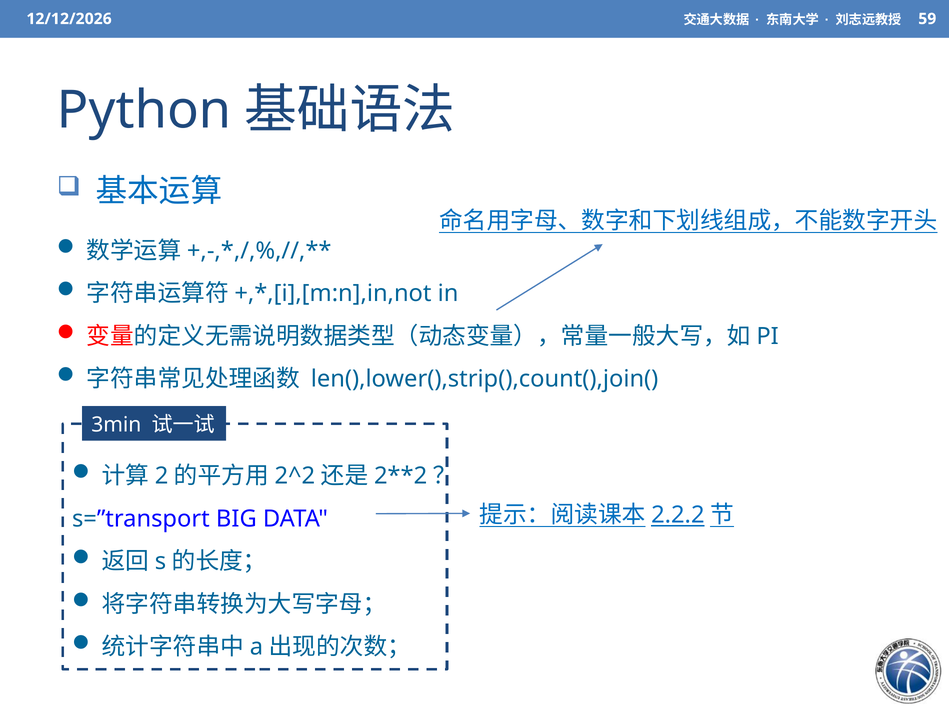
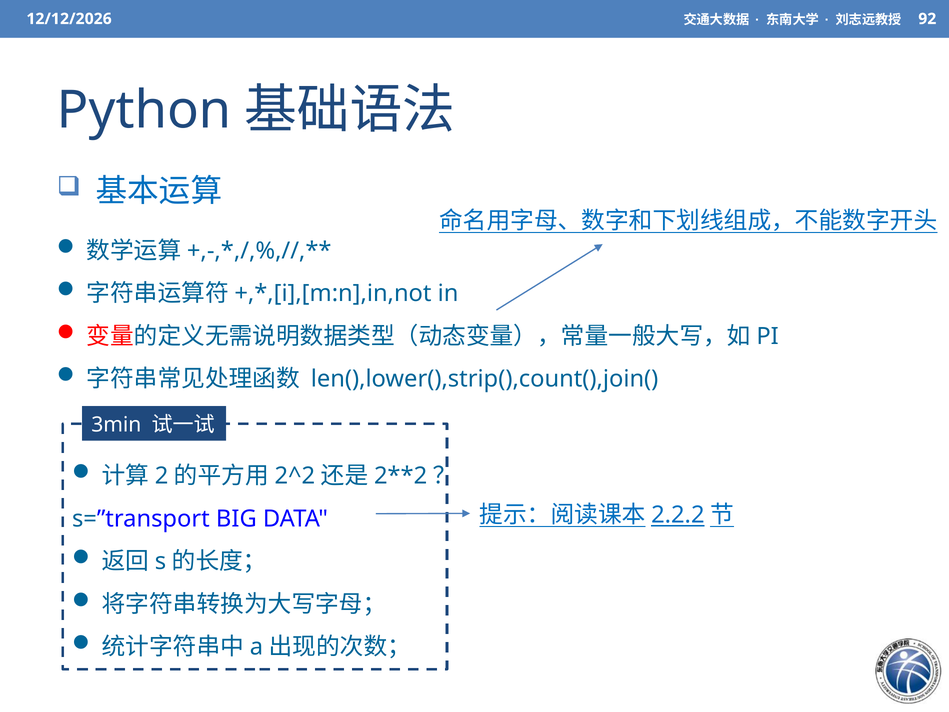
59: 59 -> 92
